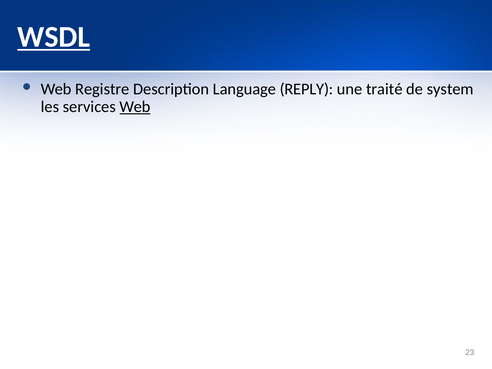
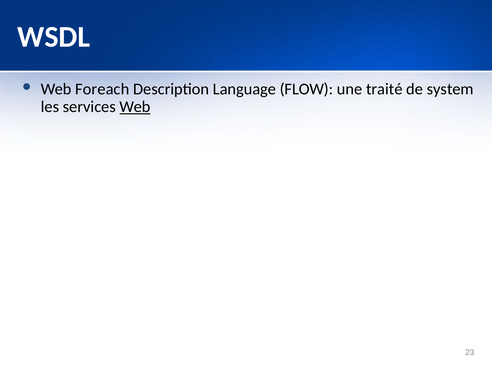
WSDL underline: present -> none
Registre: Registre -> Foreach
REPLY: REPLY -> FLOW
